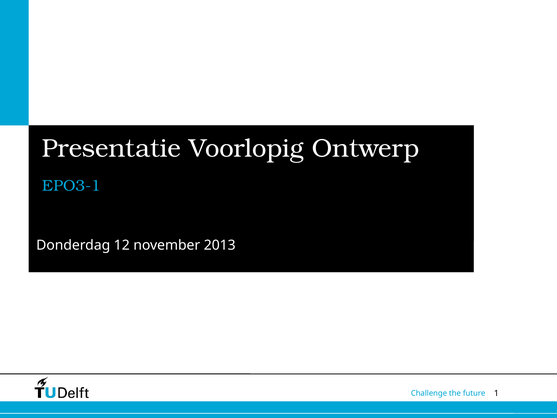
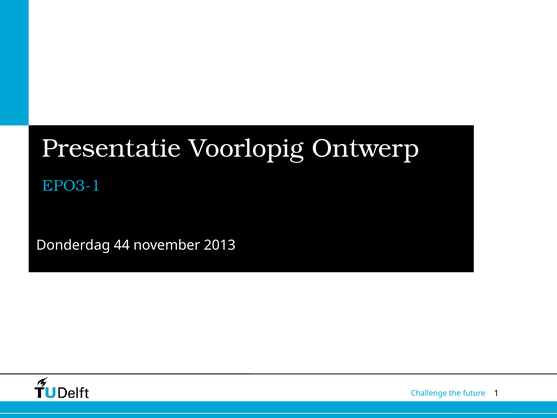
12: 12 -> 44
